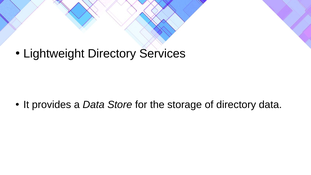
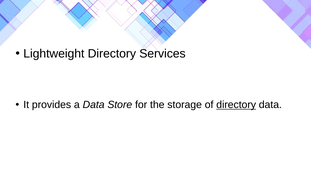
directory at (236, 105) underline: none -> present
